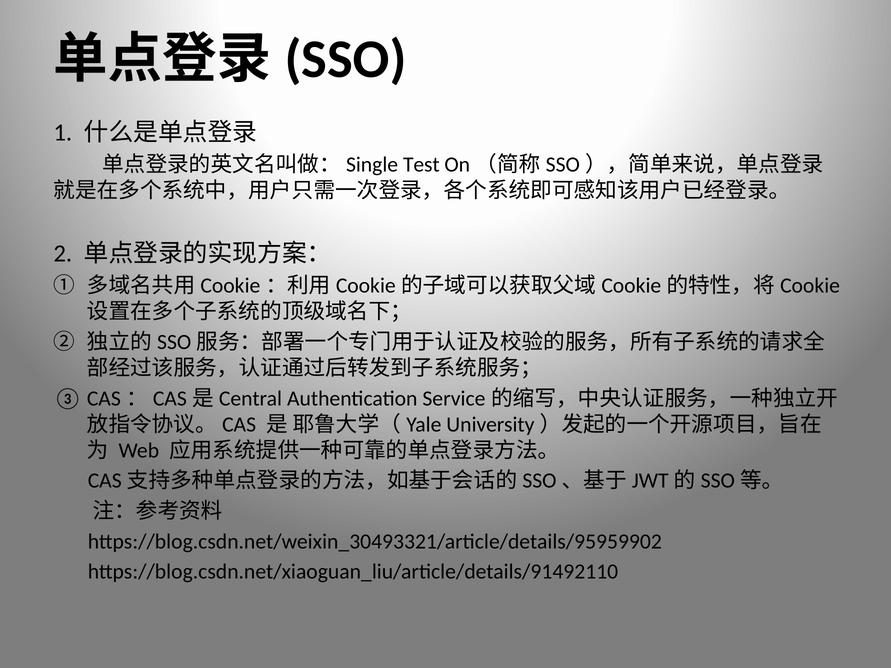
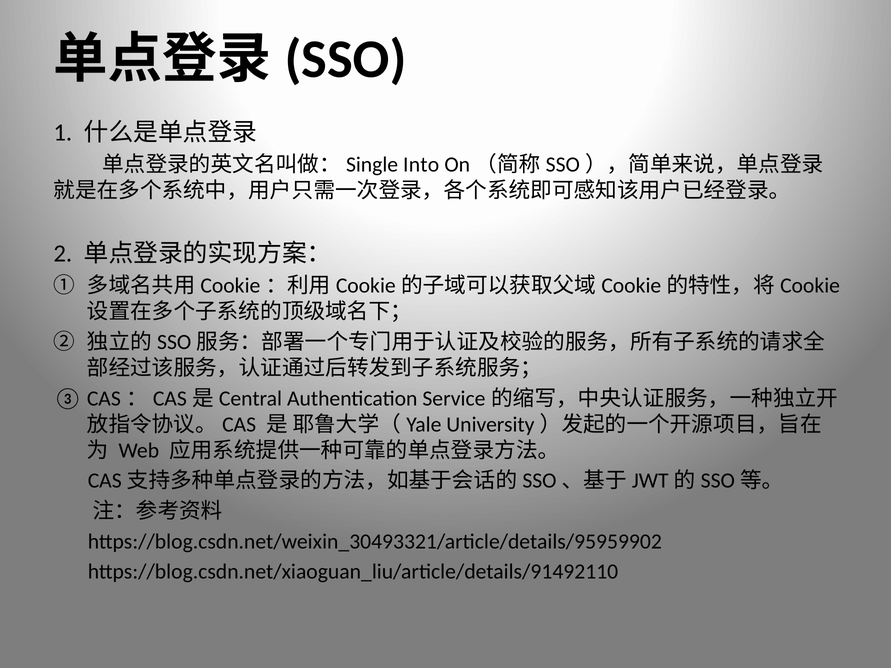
Test: Test -> Into
